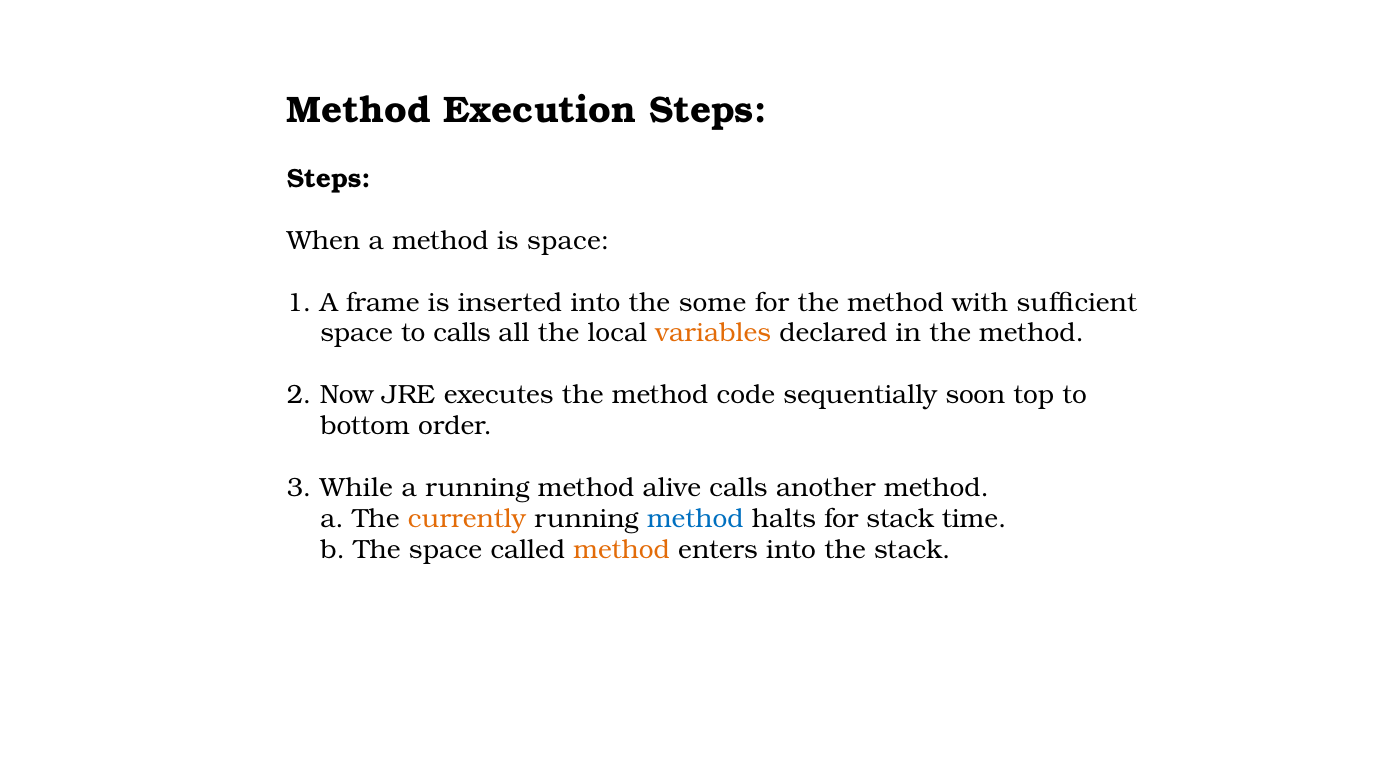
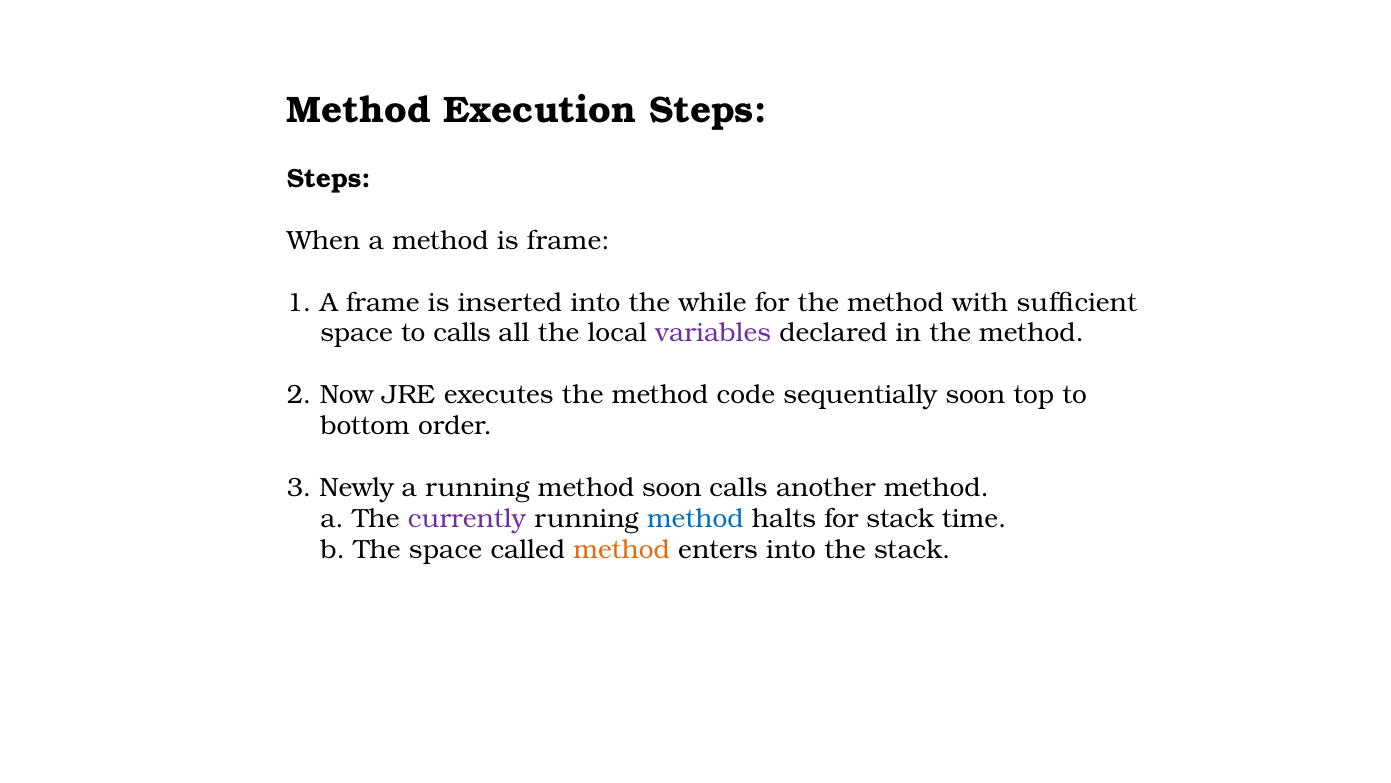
is space: space -> frame
some: some -> while
variables colour: orange -> purple
While: While -> Newly
method alive: alive -> soon
currently colour: orange -> purple
